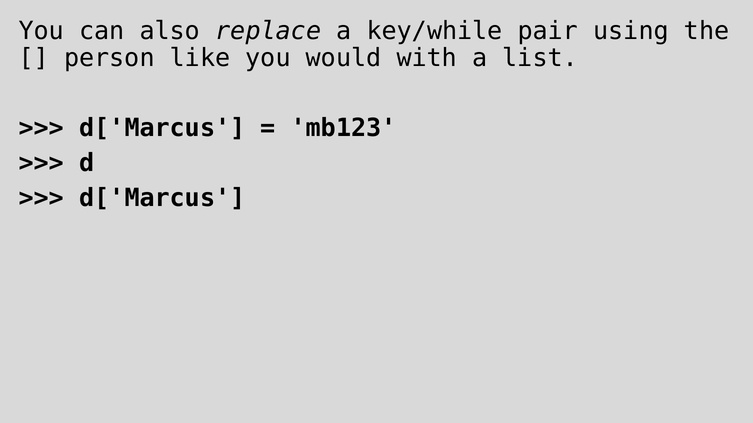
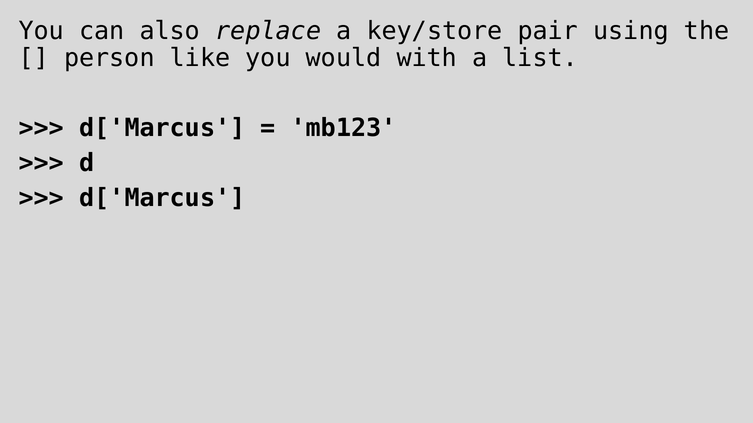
key/while: key/while -> key/store
